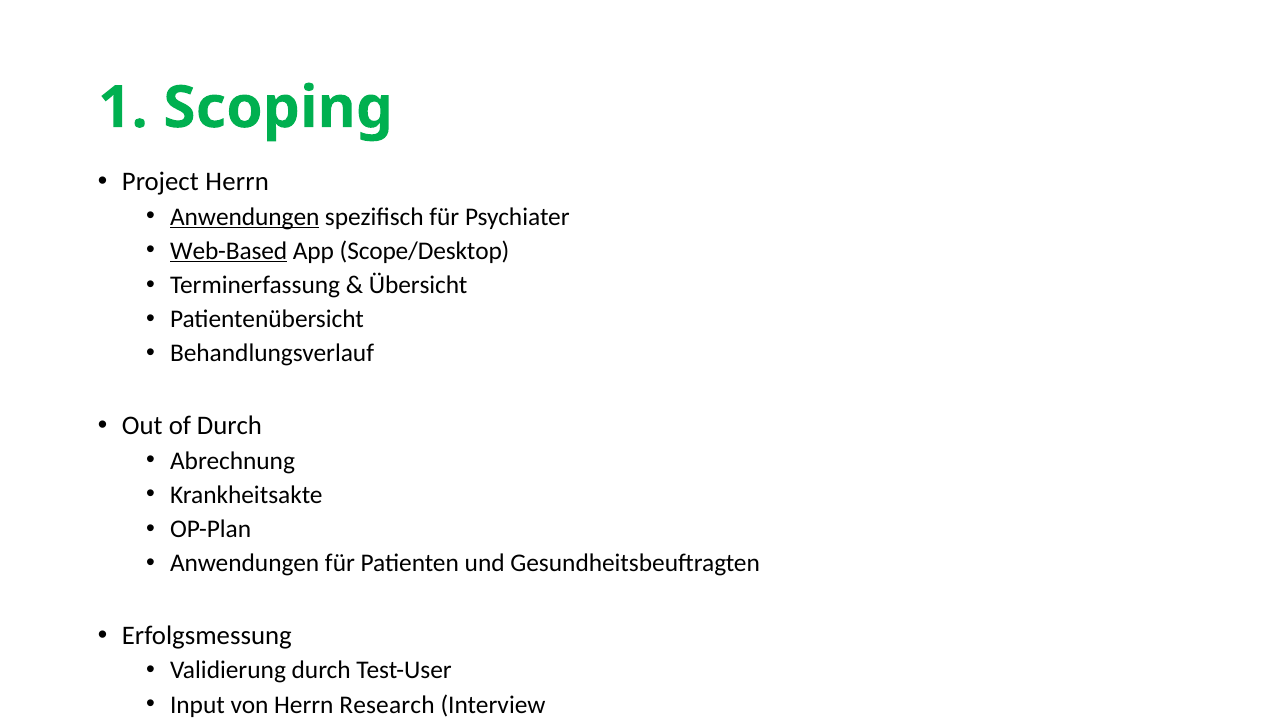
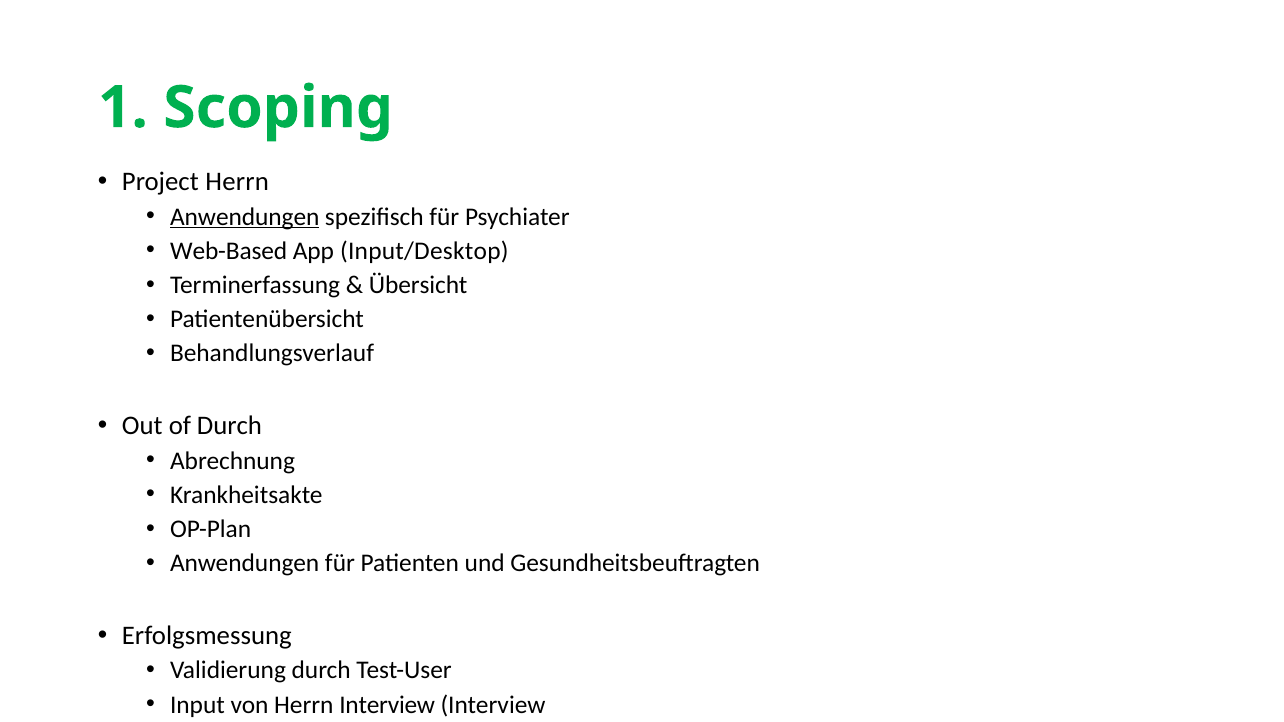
Web-Based underline: present -> none
Scope/Desktop: Scope/Desktop -> Input/Desktop
Herrn Research: Research -> Interview
